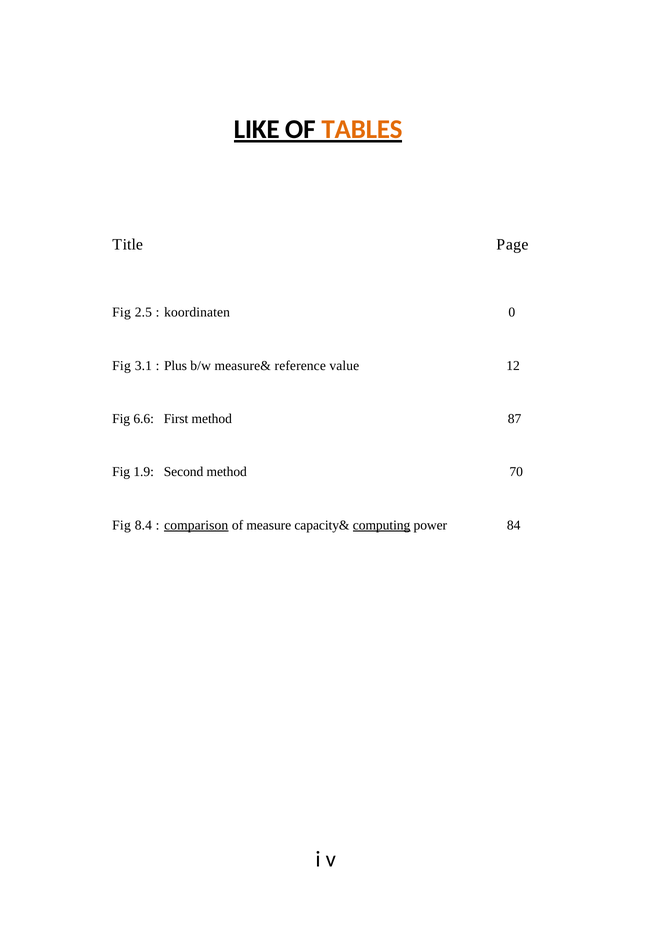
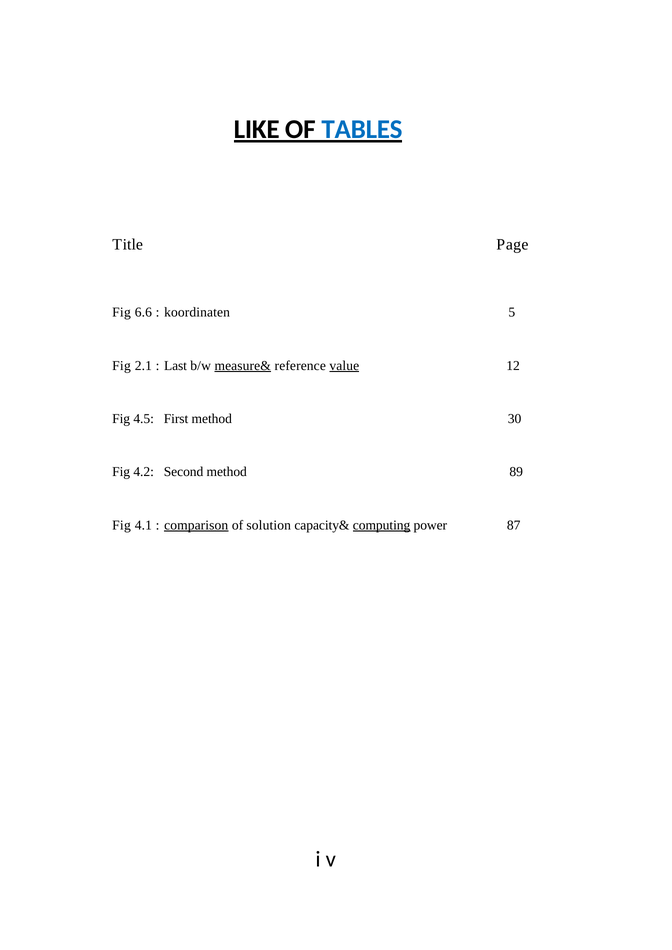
TABLES colour: orange -> blue
2.5: 2.5 -> 6.6
0: 0 -> 5
3.1: 3.1 -> 2.1
Plus: Plus -> Last
measure& underline: none -> present
value underline: none -> present
6.6: 6.6 -> 4.5
87: 87 -> 30
1.9: 1.9 -> 4.2
70: 70 -> 89
8.4: 8.4 -> 4.1
measure: measure -> solution
84: 84 -> 87
